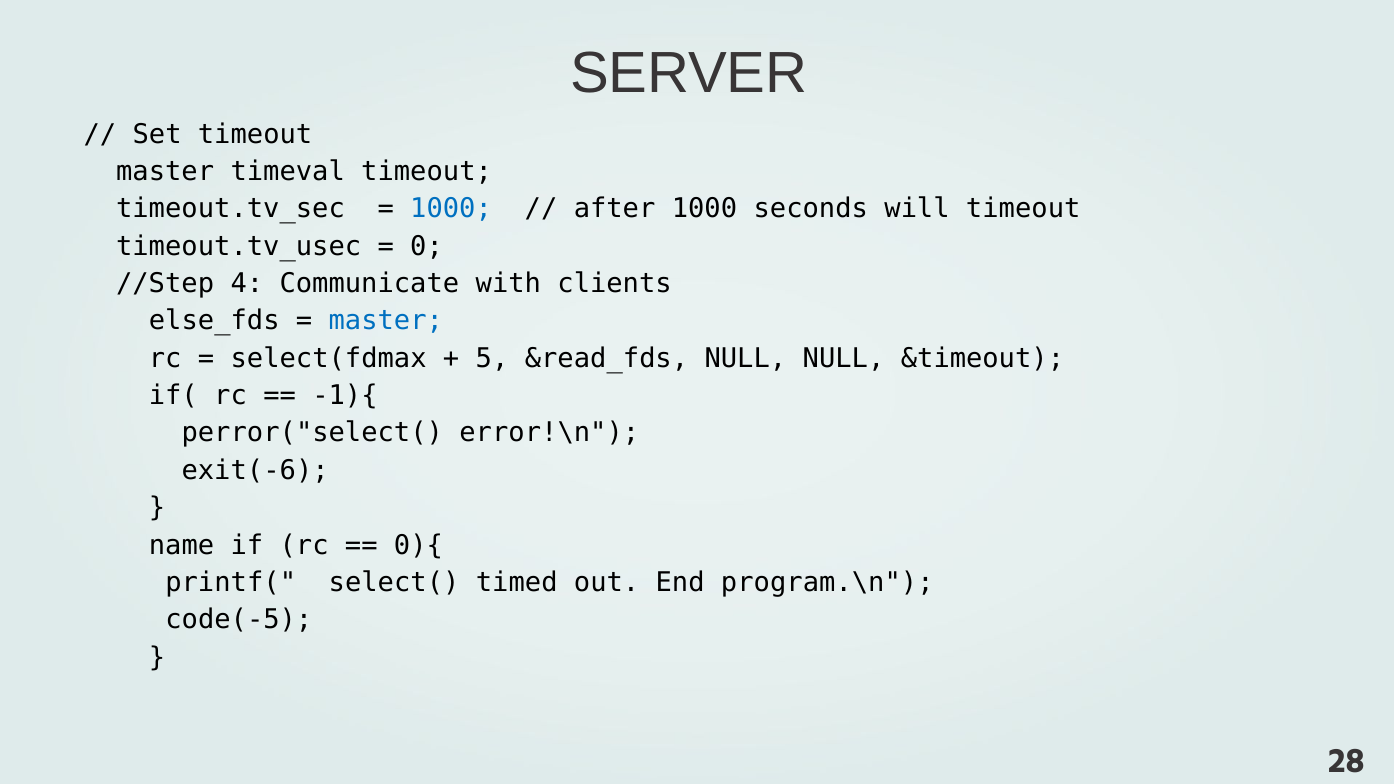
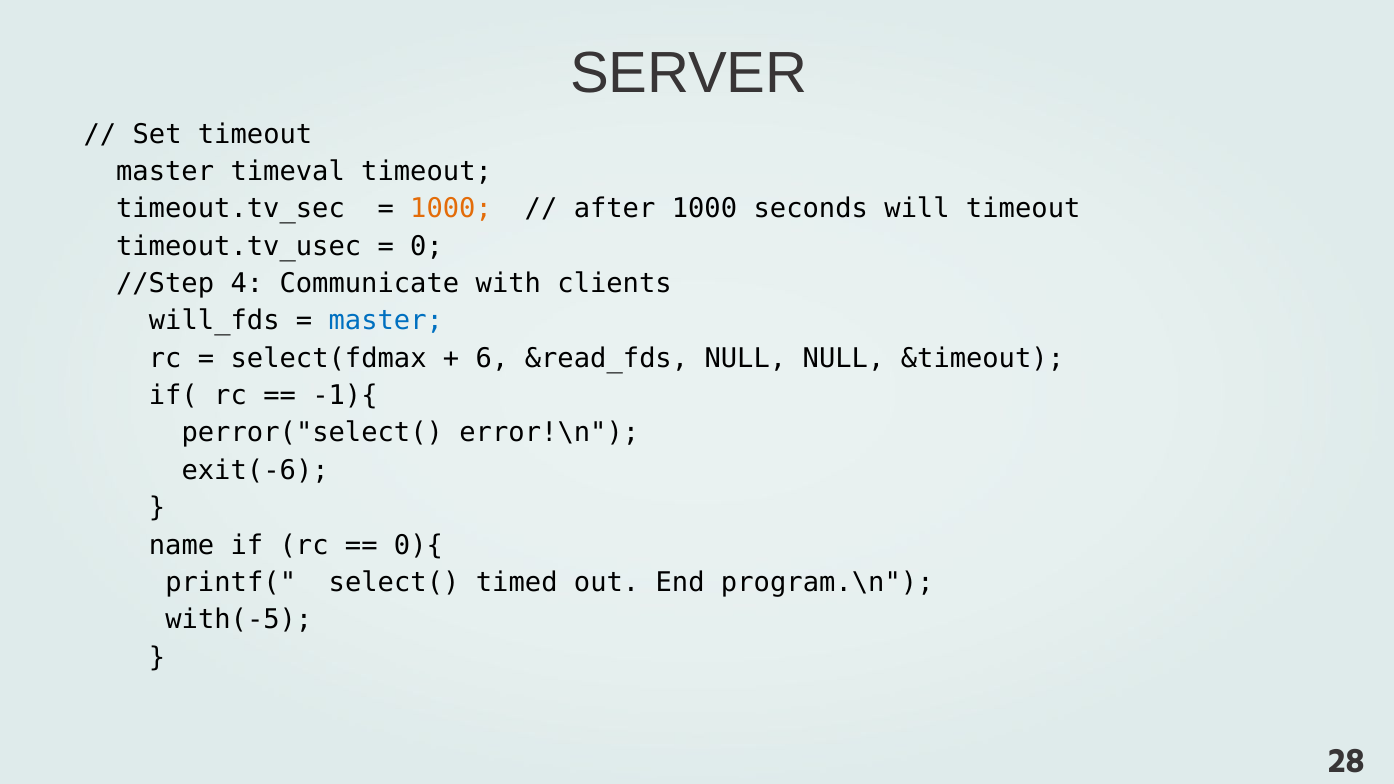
1000 at (451, 209) colour: blue -> orange
else_fds: else_fds -> will_fds
5: 5 -> 6
code(-5: code(-5 -> with(-5
